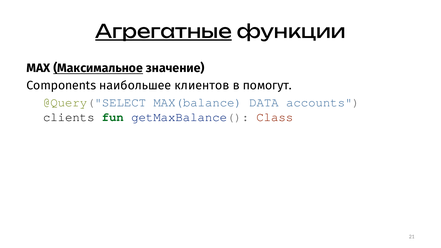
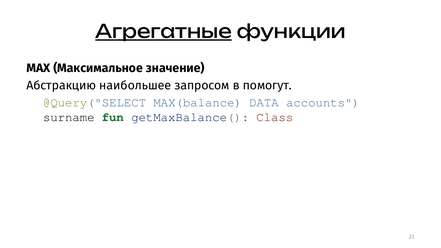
Максимальное underline: present -> none
Components: Components -> Абстракцию
клиентов: клиентов -> запросом
clients: clients -> surname
